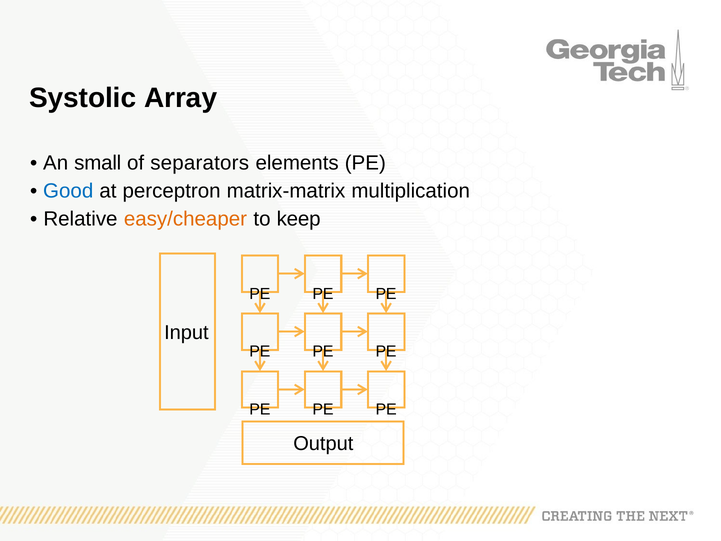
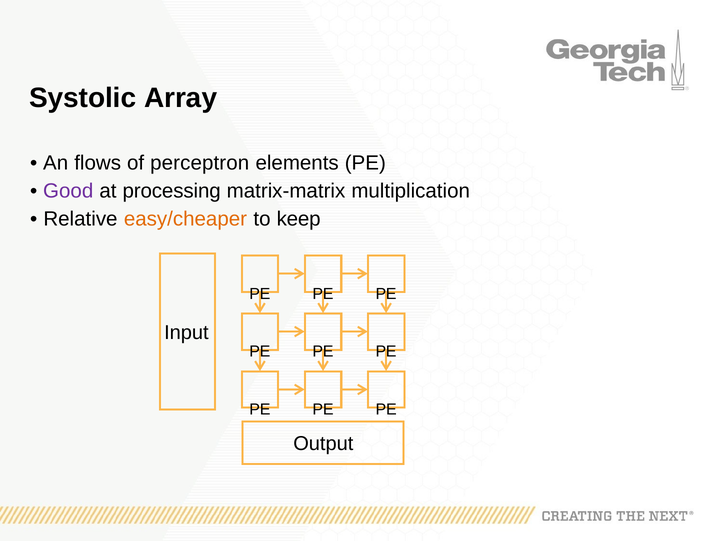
small: small -> flows
separators: separators -> perceptron
Good colour: blue -> purple
perceptron: perceptron -> processing
